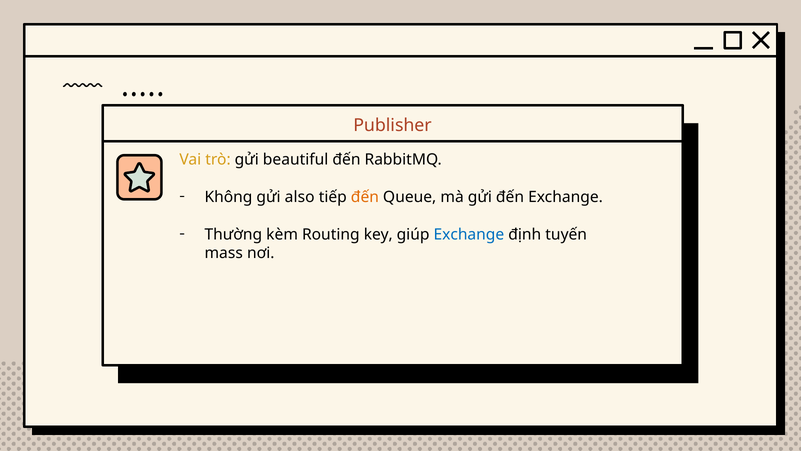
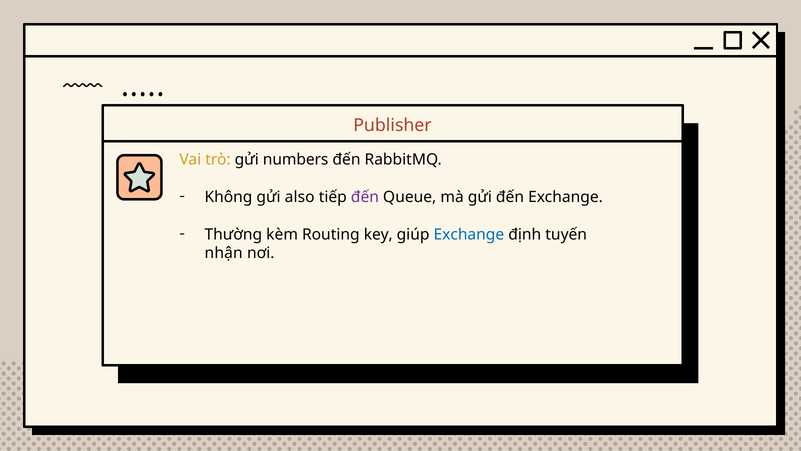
beautiful: beautiful -> numbers
đến at (365, 197) colour: orange -> purple
mass: mass -> nhận
